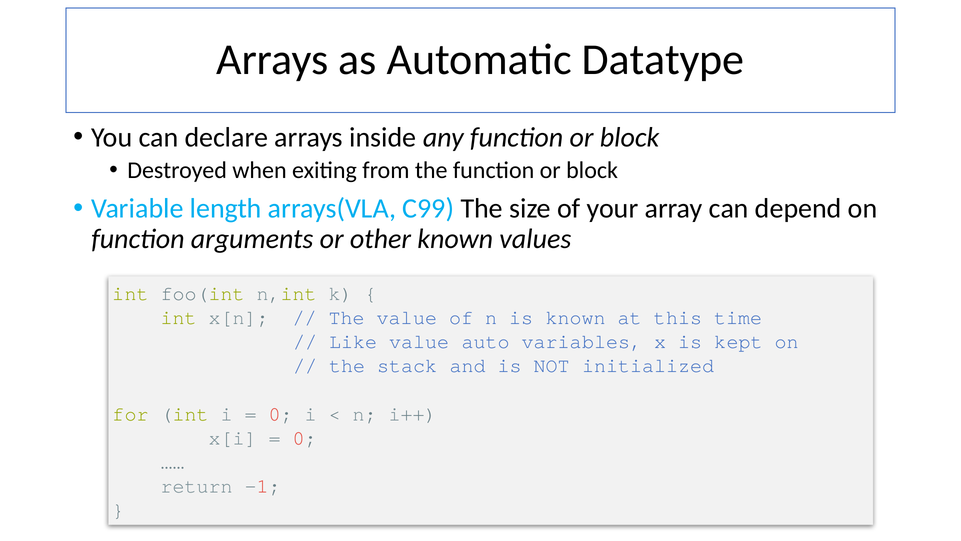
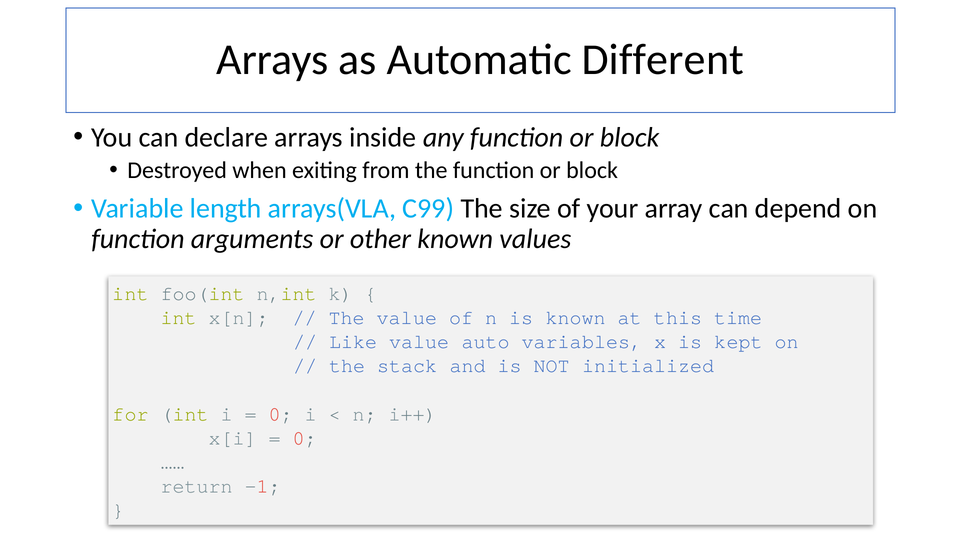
Datatype: Datatype -> Different
